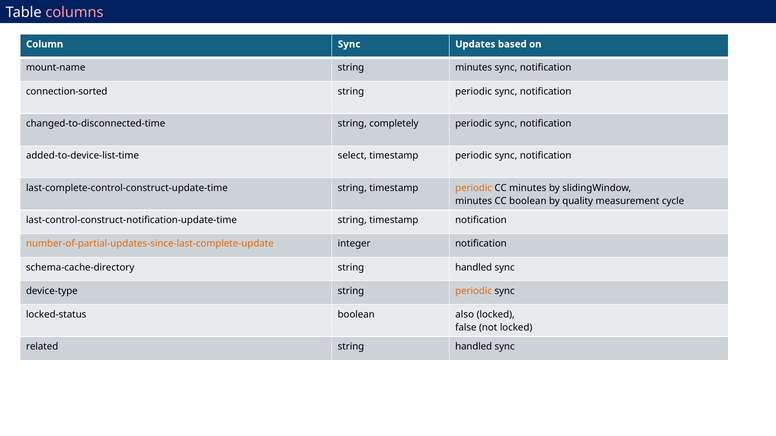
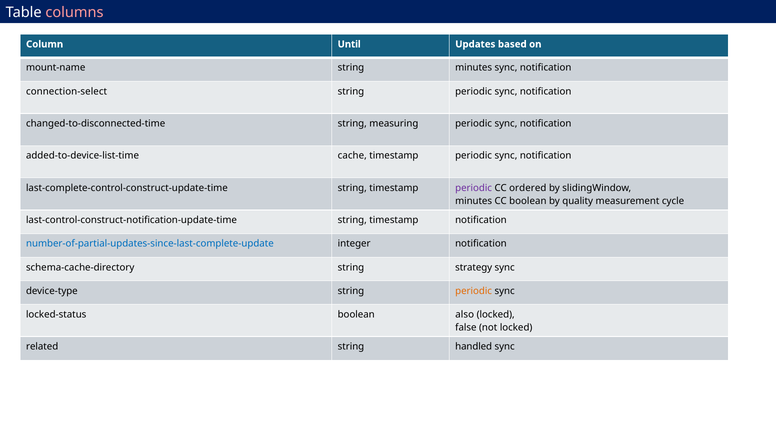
Column Sync: Sync -> Until
connection-sorted: connection-sorted -> connection-select
completely: completely -> measuring
select: select -> cache
periodic at (474, 188) colour: orange -> purple
CC minutes: minutes -> ordered
number-of-partial-updates-since-last-complete-update colour: orange -> blue
schema-cache-directory string handled: handled -> strategy
